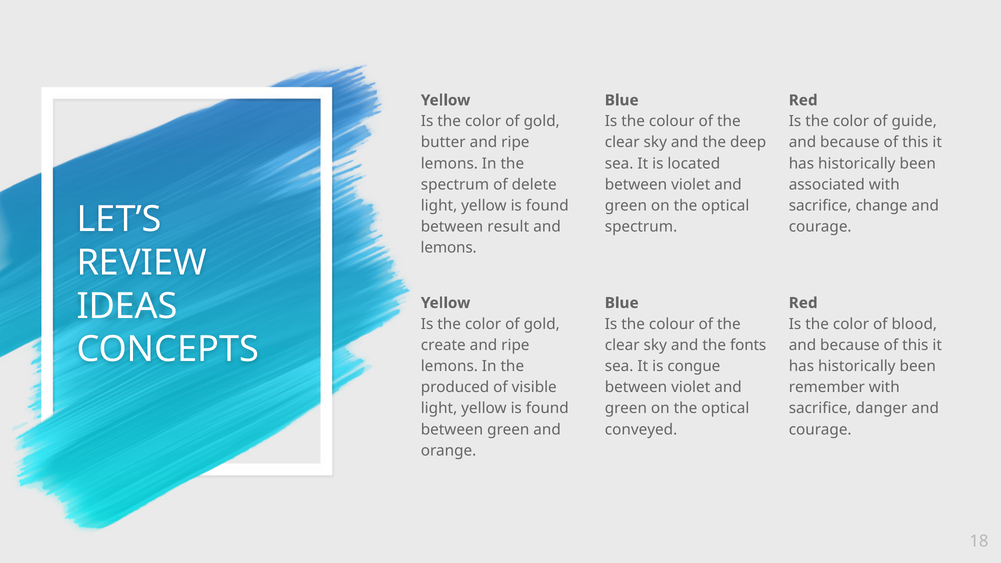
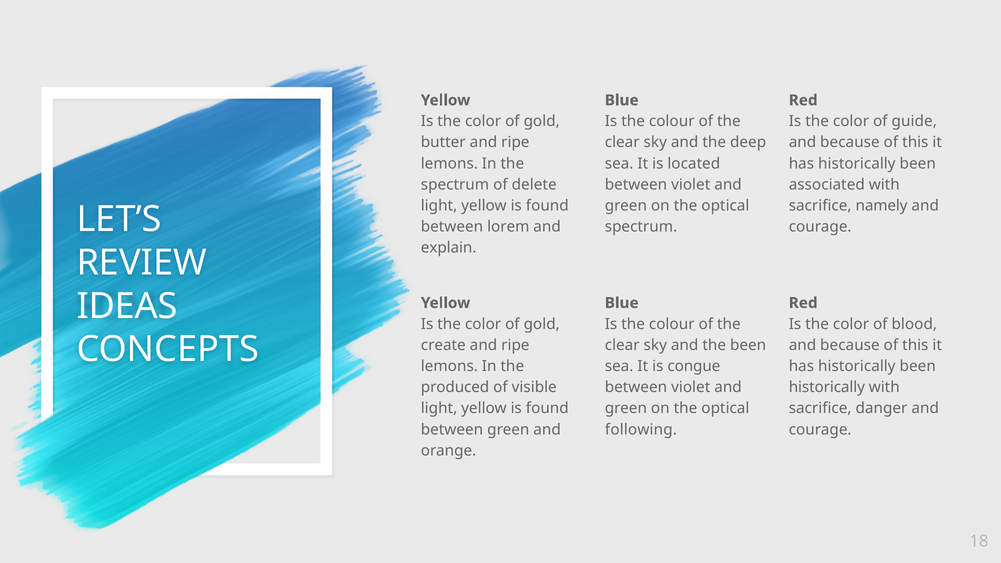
change: change -> namely
result: result -> lorem
lemons at (449, 248): lemons -> explain
the fonts: fonts -> been
remember at (827, 387): remember -> historically
conveyed: conveyed -> following
